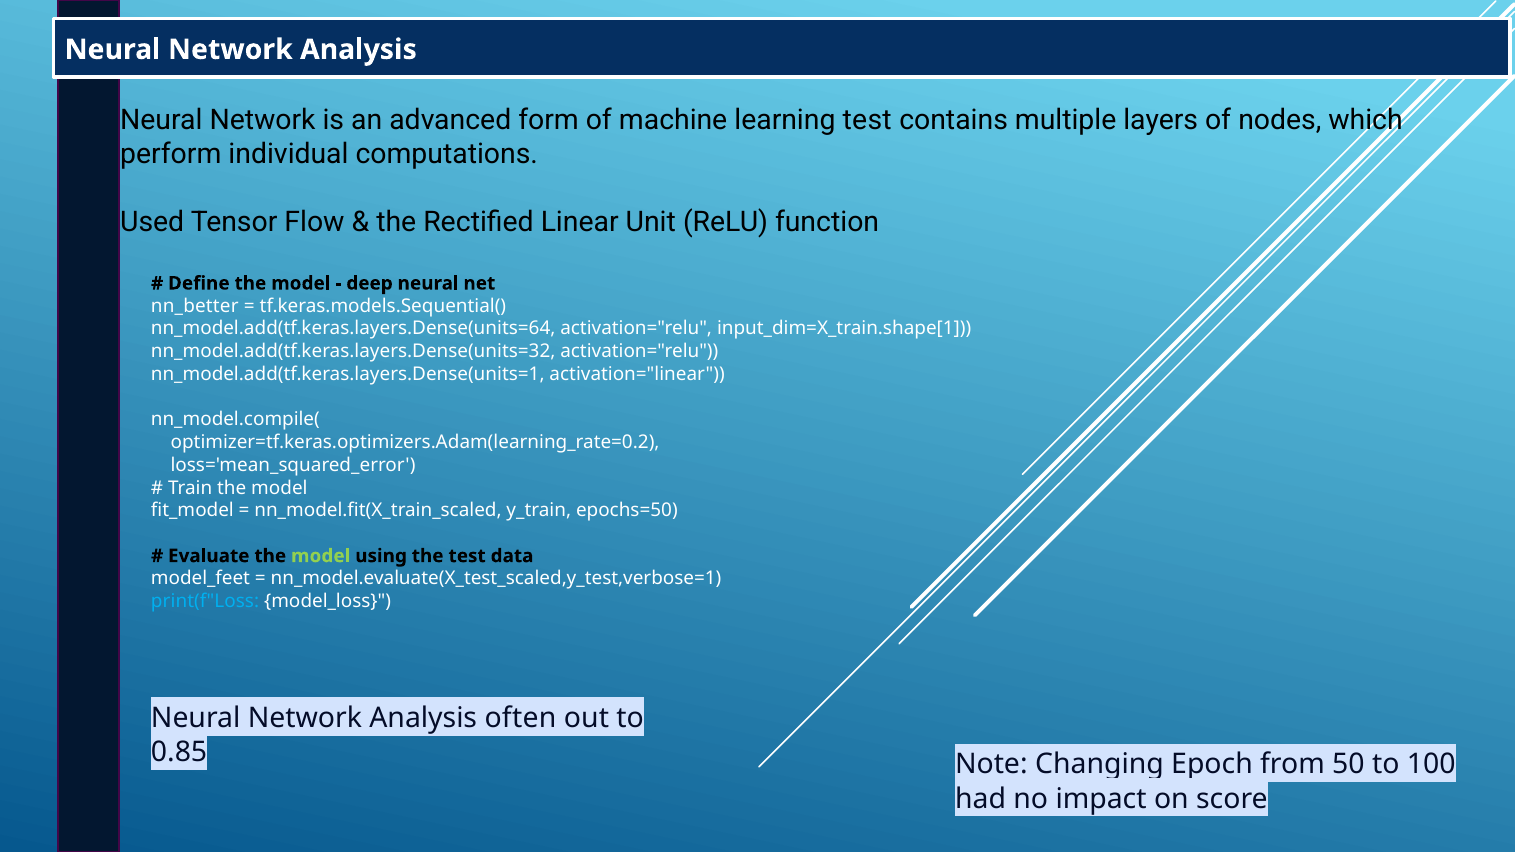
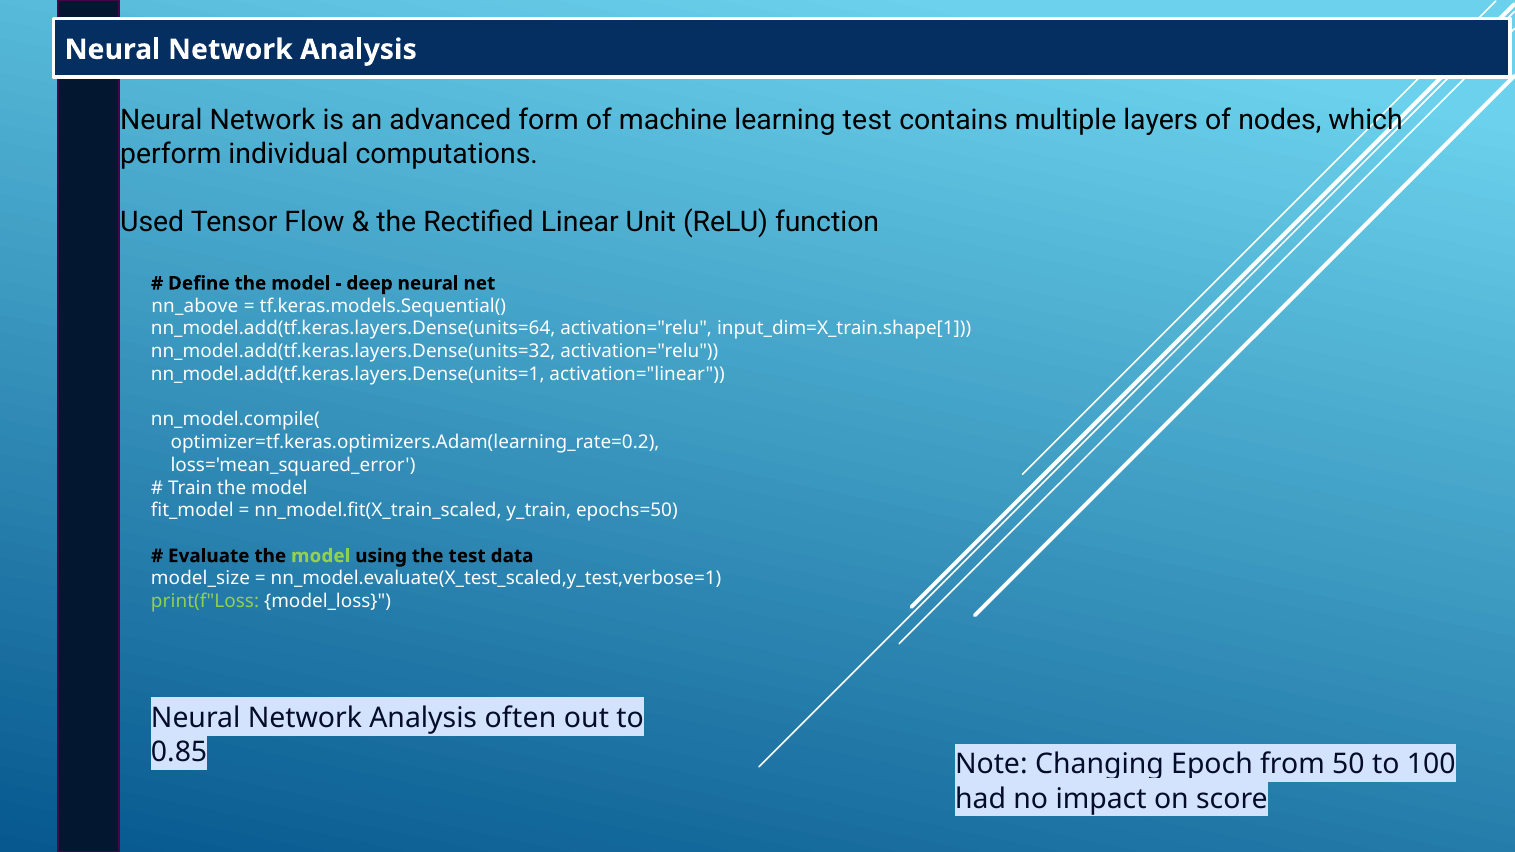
nn_better: nn_better -> nn_above
model_feet: model_feet -> model_size
print(f"Loss colour: light blue -> light green
